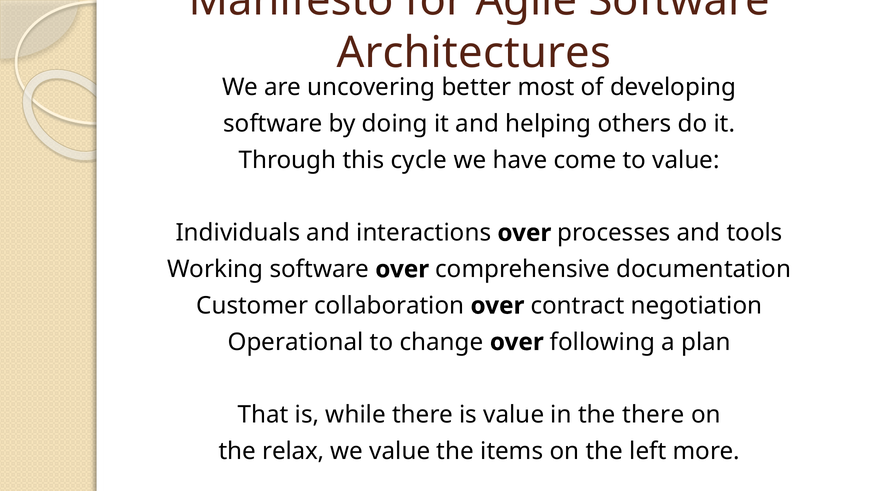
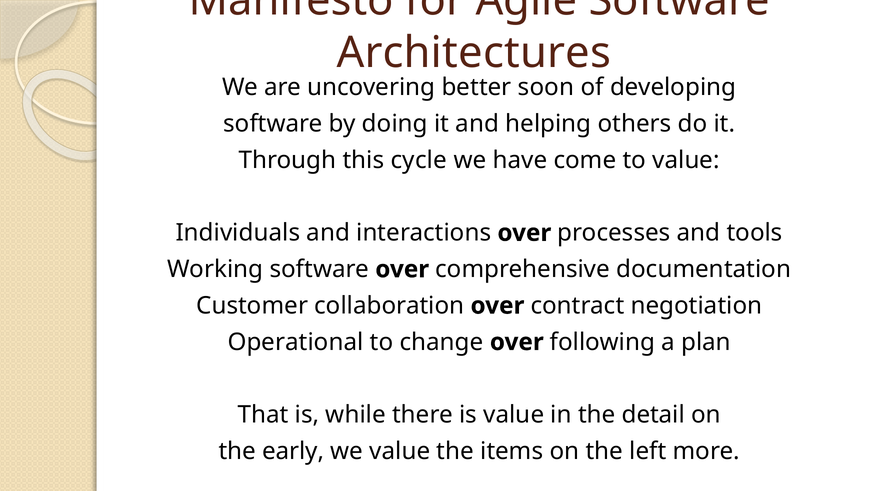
most: most -> soon
the there: there -> detail
relax: relax -> early
